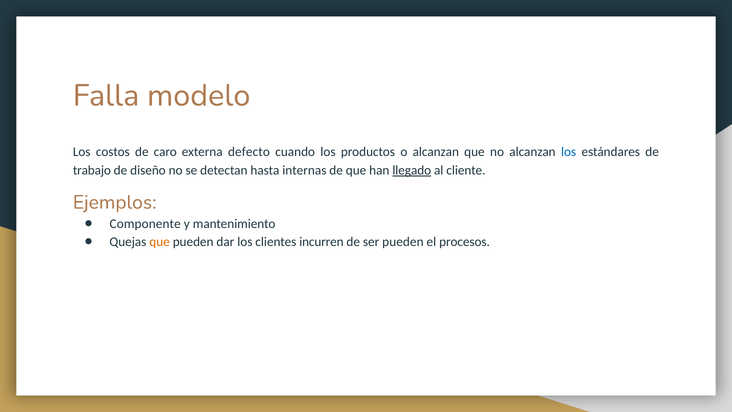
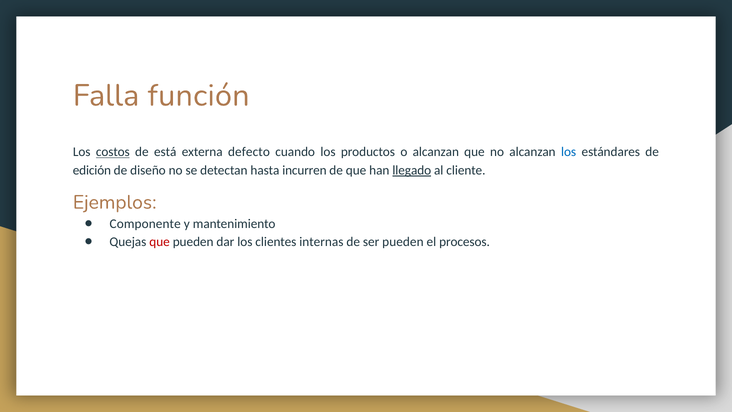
modelo: modelo -> función
costos underline: none -> present
caro: caro -> está
trabajo: trabajo -> edición
internas: internas -> incurren
que at (160, 242) colour: orange -> red
incurren: incurren -> internas
